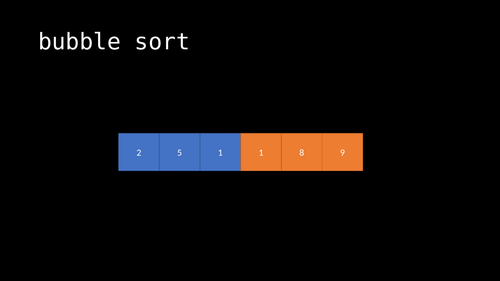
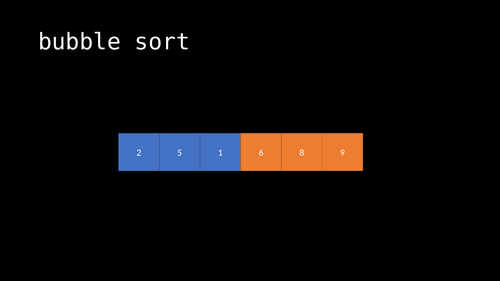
1 1: 1 -> 6
